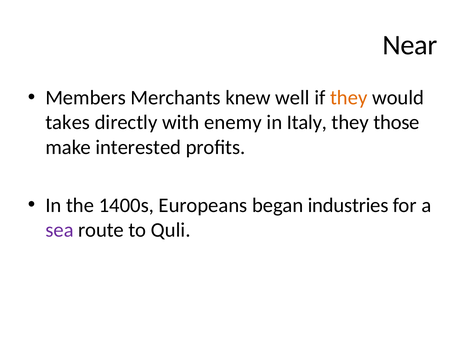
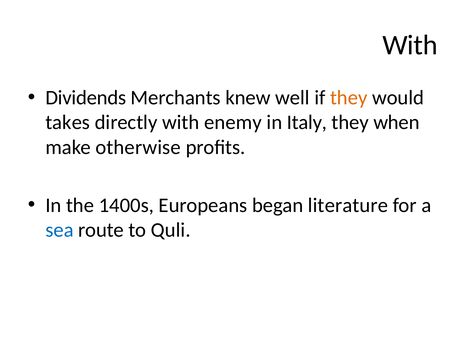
Near at (410, 45): Near -> With
Members: Members -> Dividends
those: those -> when
interested: interested -> otherwise
industries: industries -> literature
sea colour: purple -> blue
